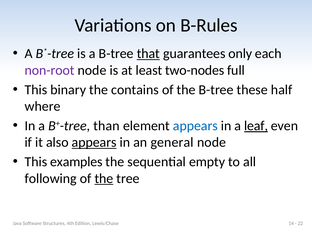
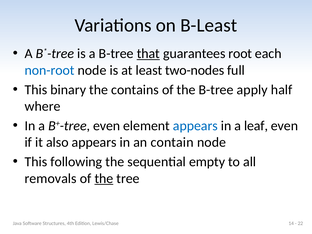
B-Rules: B-Rules -> B-Least
only: only -> root
non-root colour: purple -> blue
these: these -> apply
B+-tree than: than -> even
leaf underline: present -> none
appears at (94, 142) underline: present -> none
general: general -> contain
examples: examples -> following
following: following -> removals
